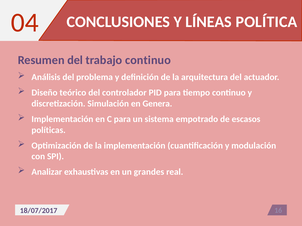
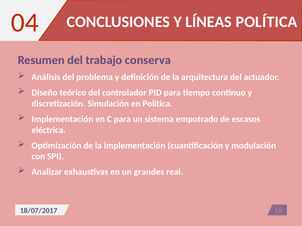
trabajo continuo: continuo -> conserva
en Genera: Genera -> Política
políticas: políticas -> eléctrica
